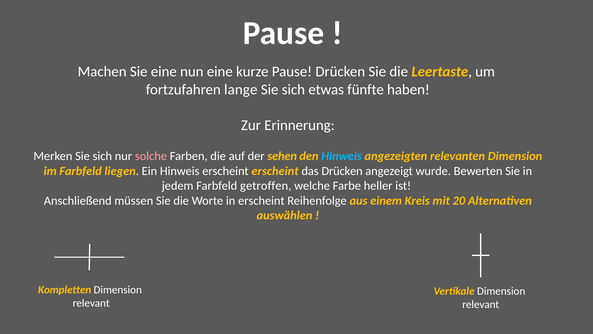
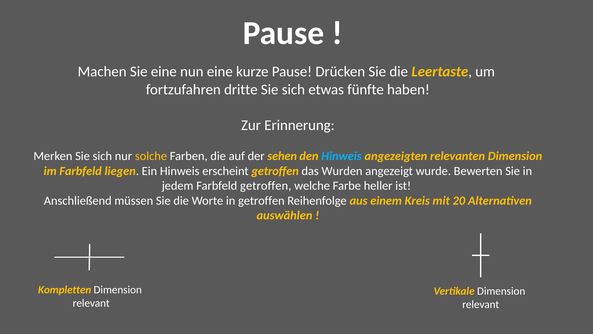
lange: lange -> dritte
solche colour: pink -> yellow
erscheint erscheint: erscheint -> getroffen
das Drücken: Drücken -> Wurden
in erscheint: erscheint -> getroffen
